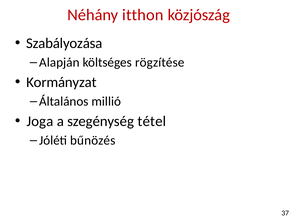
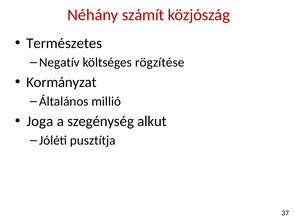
itthon: itthon -> számít
Szabályozása: Szabályozása -> Természetes
Alapján: Alapján -> Negatív
tétel: tétel -> alkut
bűnözés: bűnözés -> pusztítja
